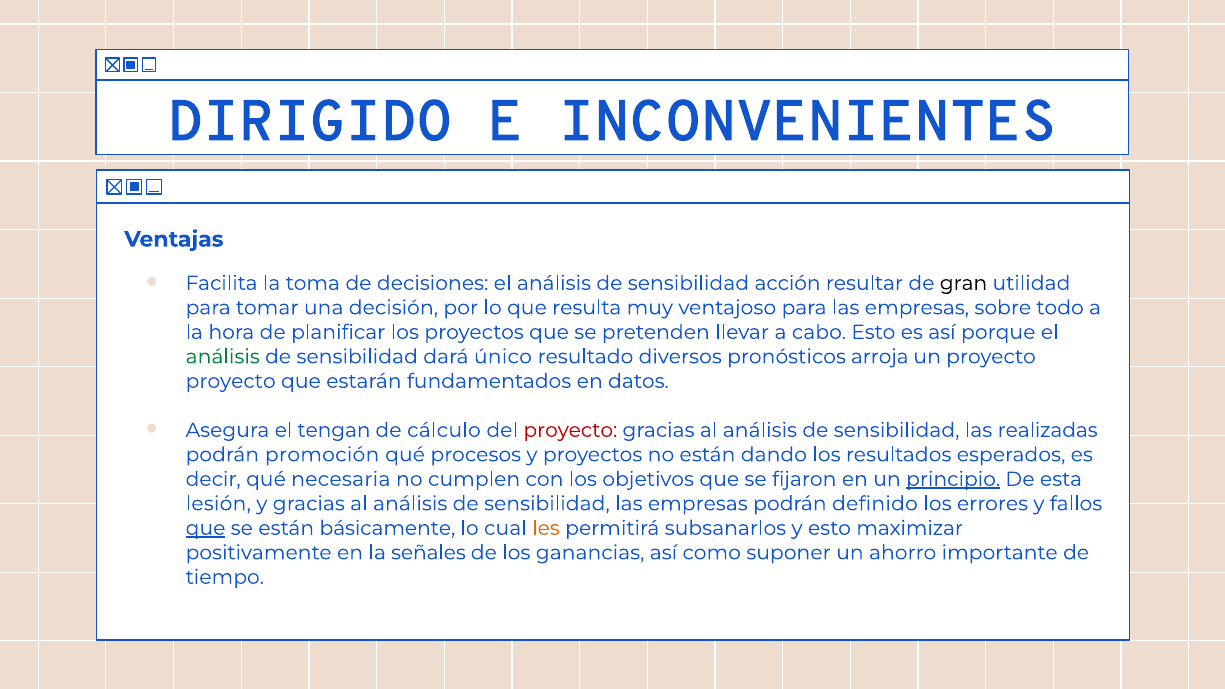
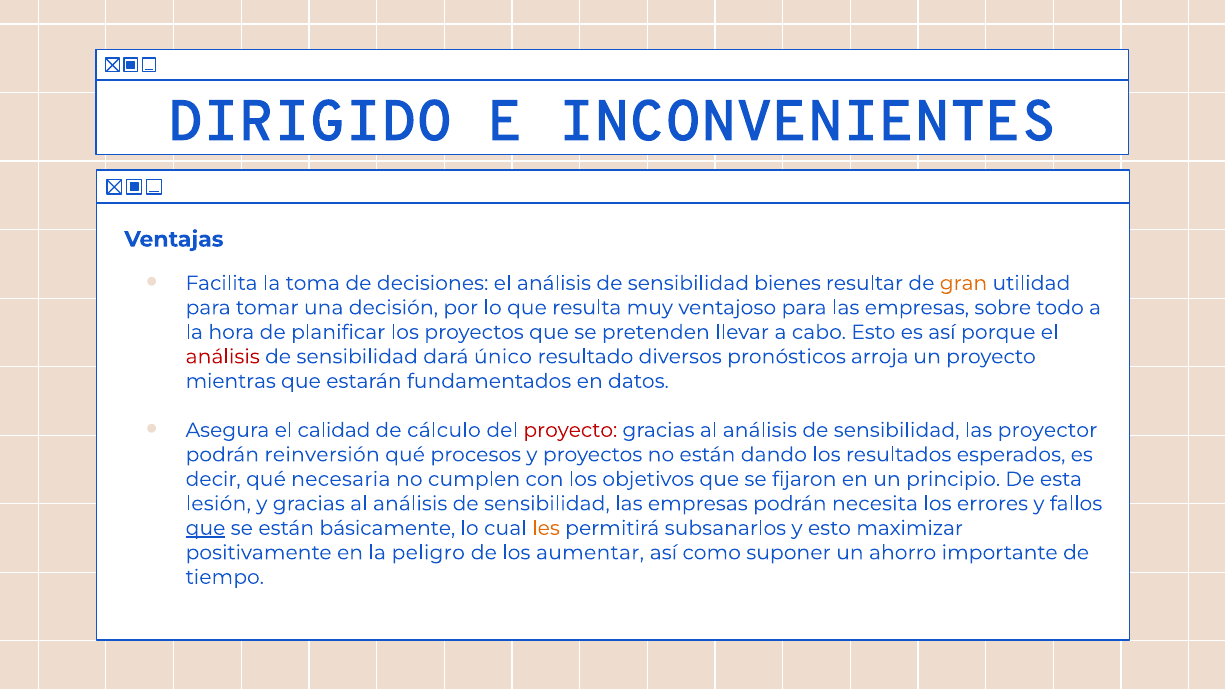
acción: acción -> bienes
gran colour: black -> orange
análisis at (223, 357) colour: green -> red
proyecto at (231, 381): proyecto -> mientras
tengan: tengan -> calidad
realizadas: realizadas -> proyector
promoción: promoción -> reinversión
principio underline: present -> none
definido: definido -> necesita
señales: señales -> peligro
ganancias: ganancias -> aumentar
